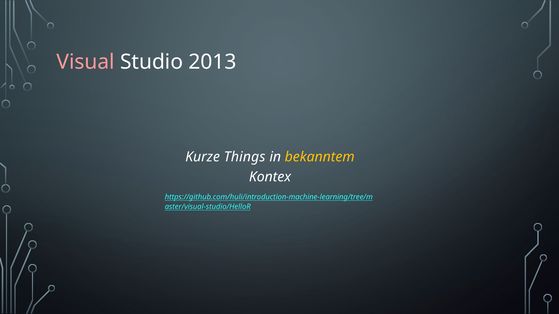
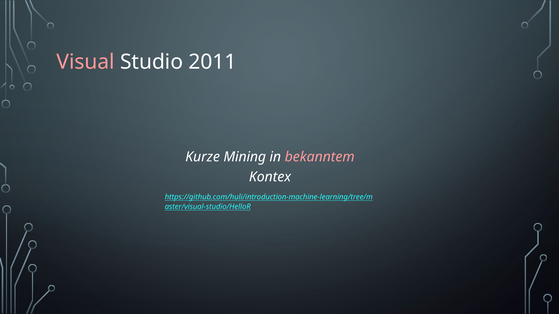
2013: 2013 -> 2011
Things: Things -> Mining
bekanntem colour: yellow -> pink
